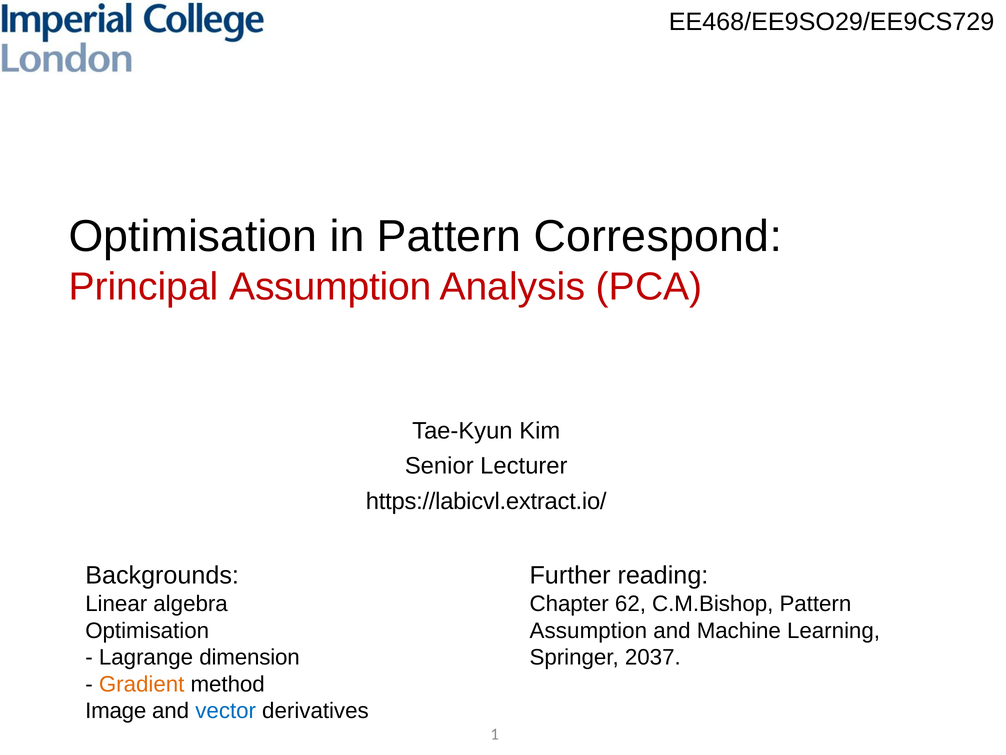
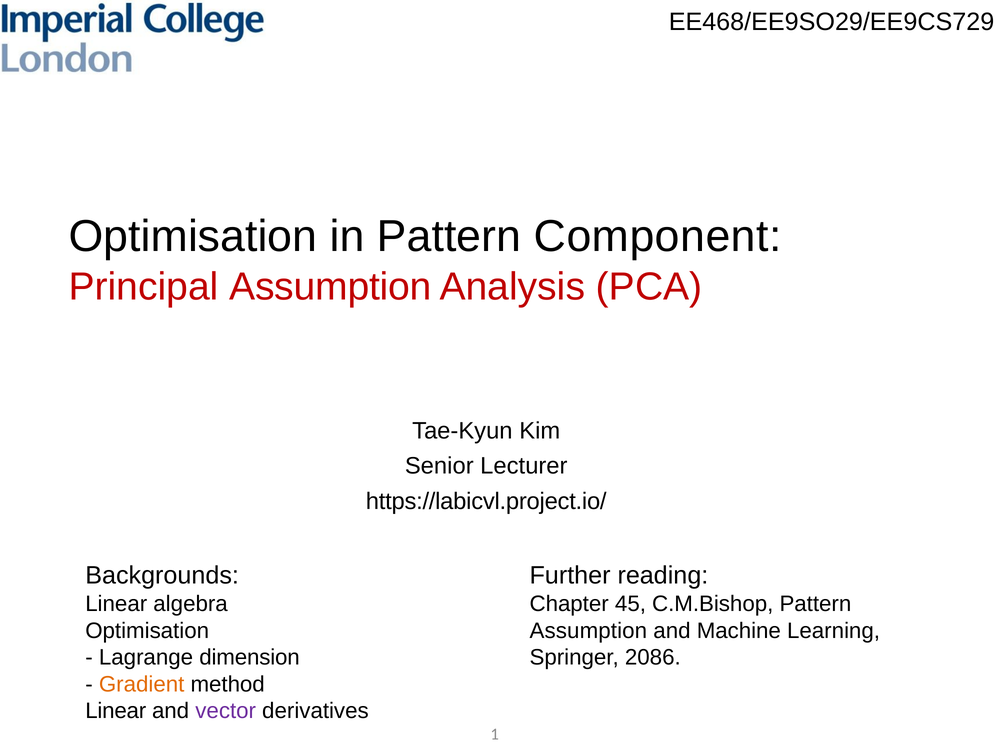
Correspond: Correspond -> Component
https://labicvl.extract.io/: https://labicvl.extract.io/ -> https://labicvl.project.io/
62: 62 -> 45
2037: 2037 -> 2086
Image at (116, 711): Image -> Linear
vector colour: blue -> purple
